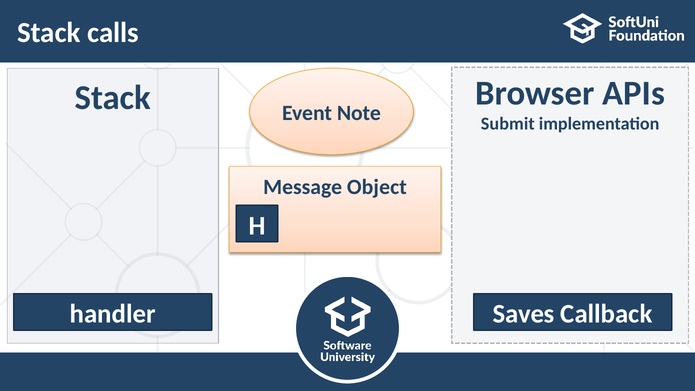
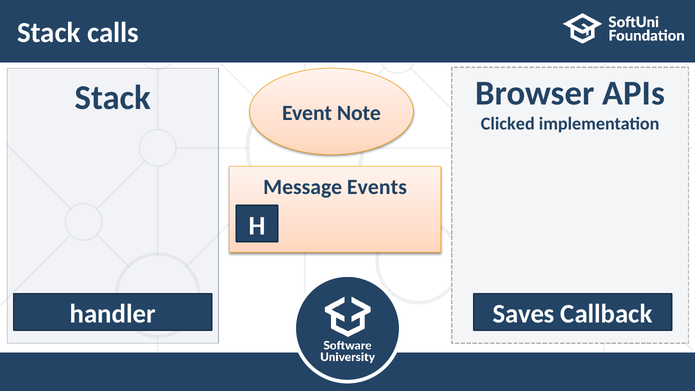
Submit: Submit -> Clicked
Object: Object -> Events
